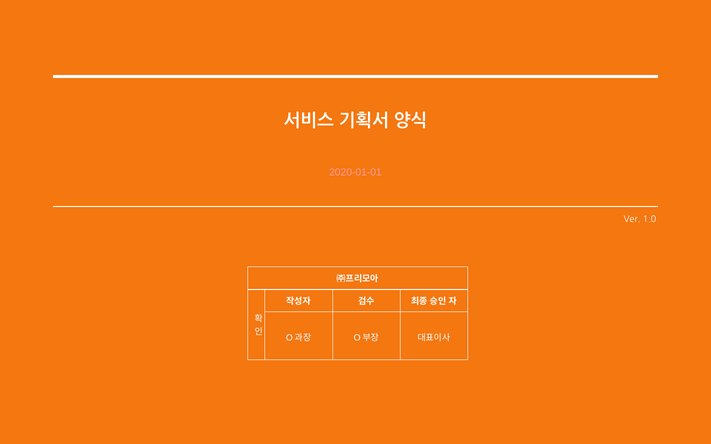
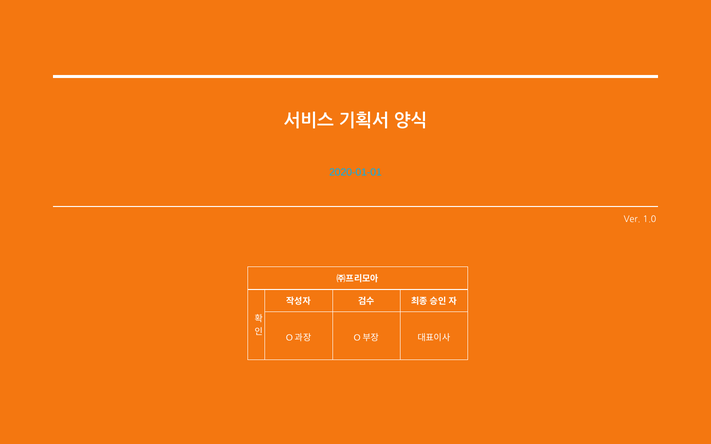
2020-01-01 colour: pink -> light blue
